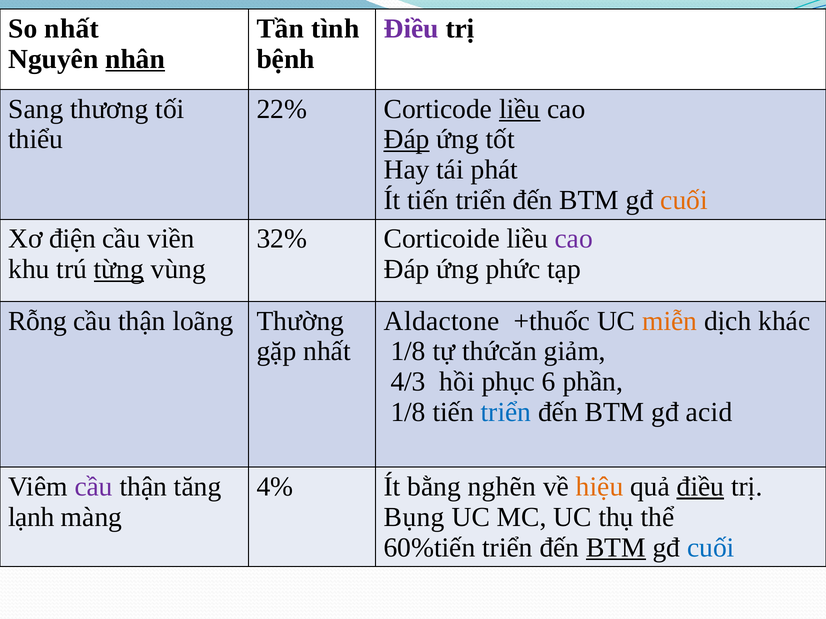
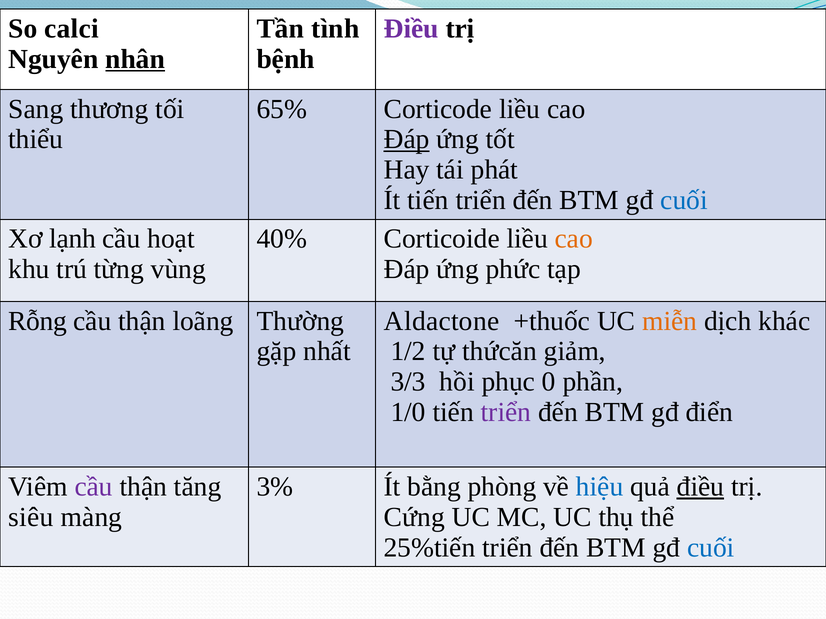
So nhất: nhất -> calci
22%: 22% -> 65%
liều at (520, 109) underline: present -> none
cuối at (684, 200) colour: orange -> blue
điện: điện -> lạnh
viền: viền -> hoạt
32%: 32% -> 40%
cao at (574, 239) colour: purple -> orange
từng underline: present -> none
1/8 at (408, 352): 1/8 -> 1/2
4/3: 4/3 -> 3/3
6: 6 -> 0
1/8 at (408, 413): 1/8 -> 1/0
triển at (506, 413) colour: blue -> purple
acid: acid -> điển
4%: 4% -> 3%
nghẽn: nghẽn -> phòng
hiệu colour: orange -> blue
lạnh: lạnh -> siêu
Bụng: Bụng -> Cứng
60%tiến: 60%tiến -> 25%tiến
BTM at (616, 548) underline: present -> none
